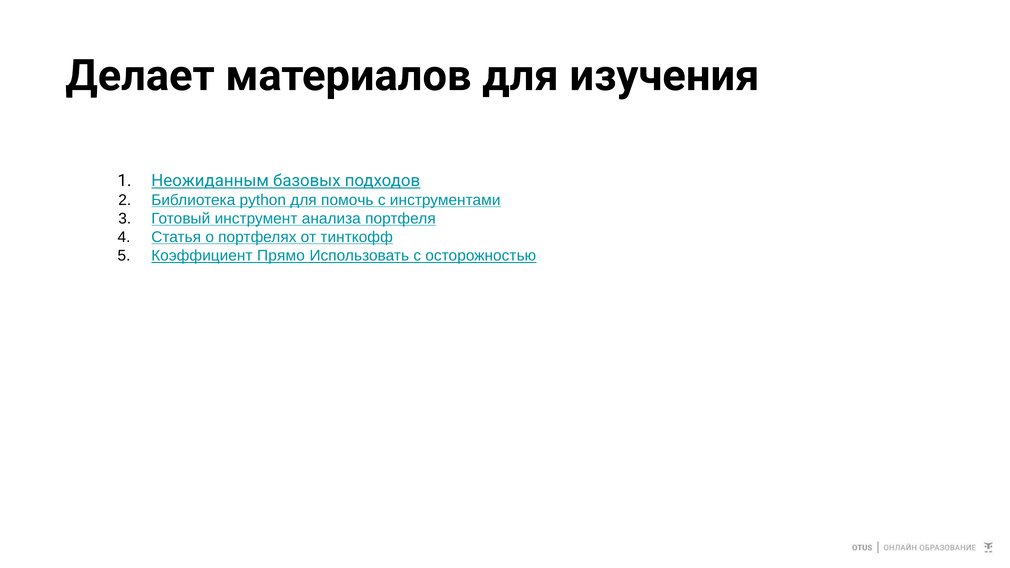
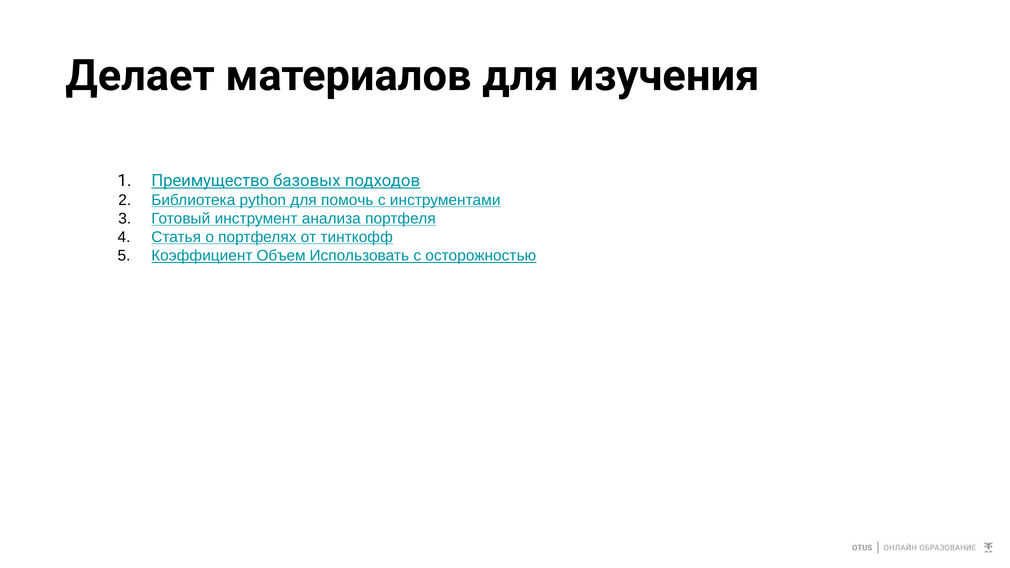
Неожиданным: Неожиданным -> Преимущество
Прямо: Прямо -> Объем
